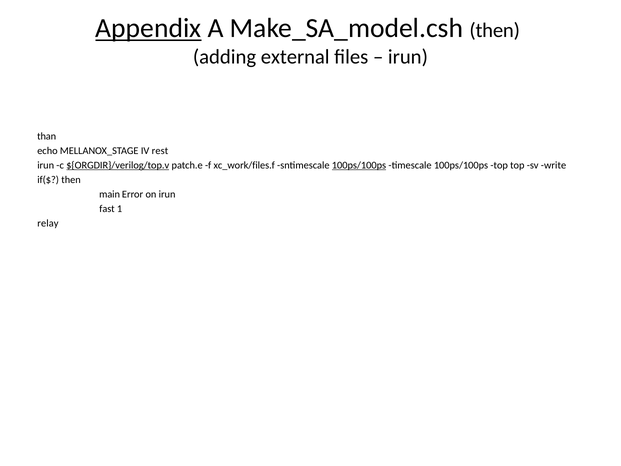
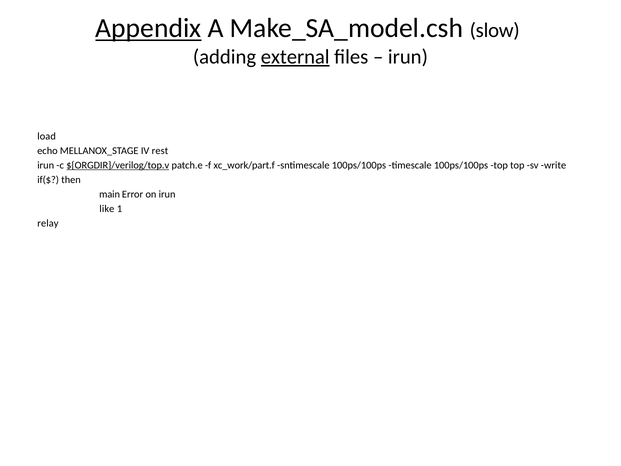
Make_SA_model.csh then: then -> slow
external underline: none -> present
than: than -> load
xc_work/files.f: xc_work/files.f -> xc_work/part.f
100ps/100ps at (359, 165) underline: present -> none
fast: fast -> like
